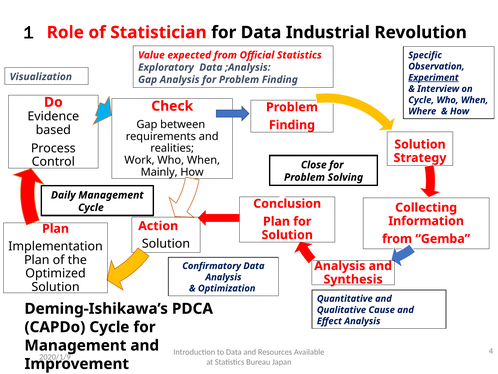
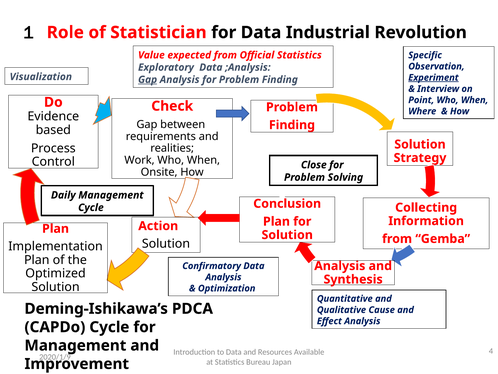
Gap at (148, 80) underline: none -> present
Cycle at (421, 100): Cycle -> Point
Mainly: Mainly -> Onsite
